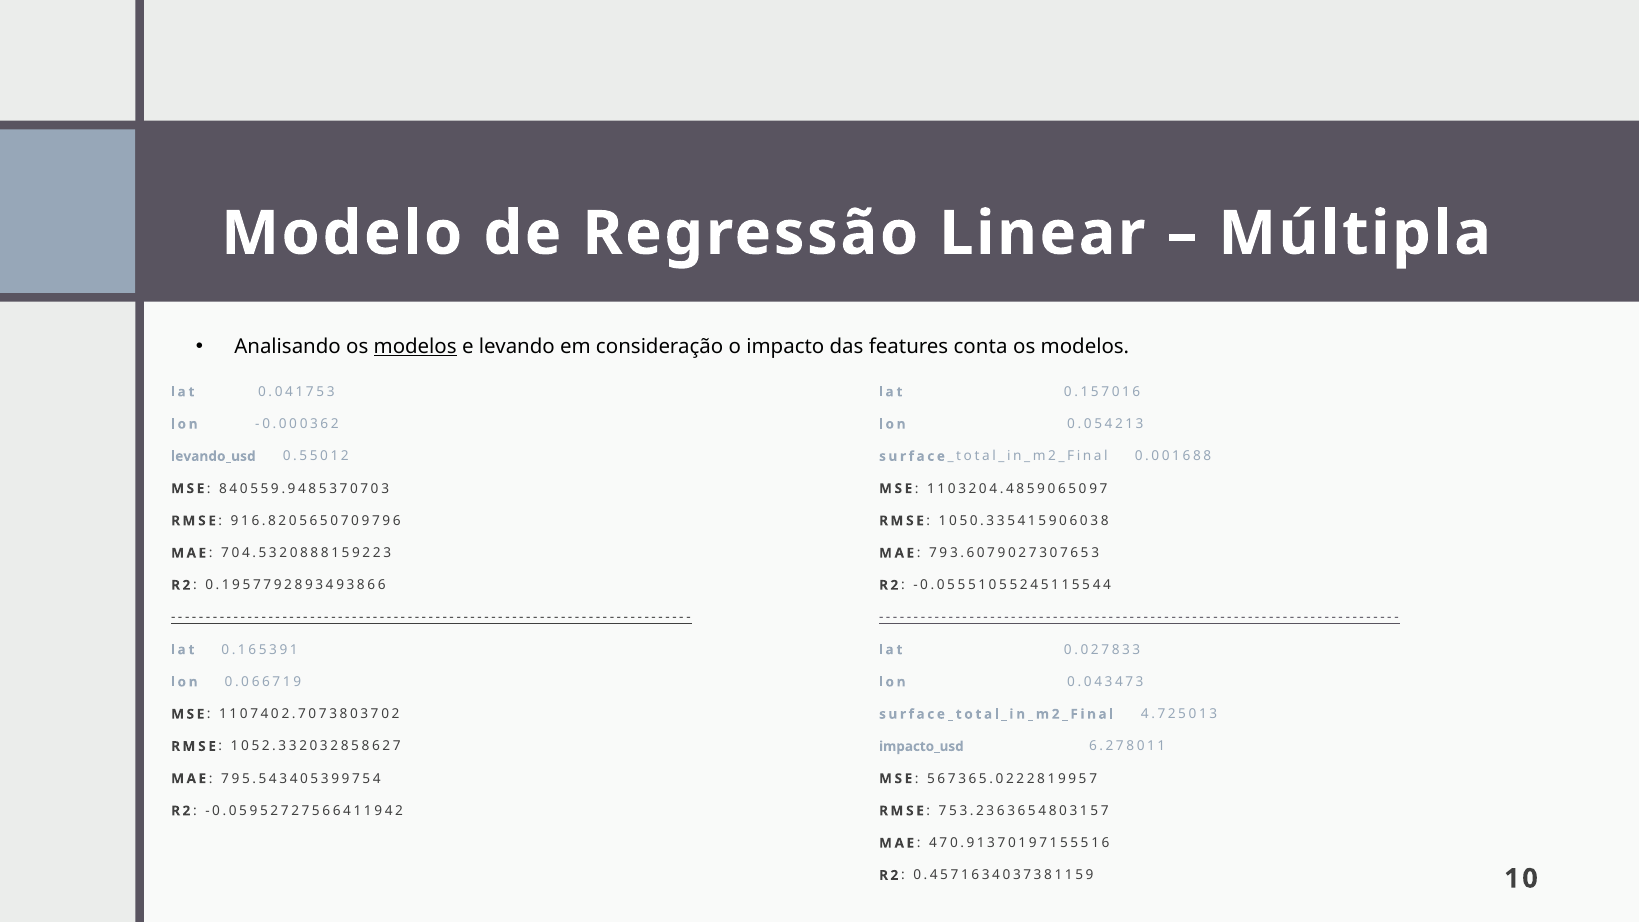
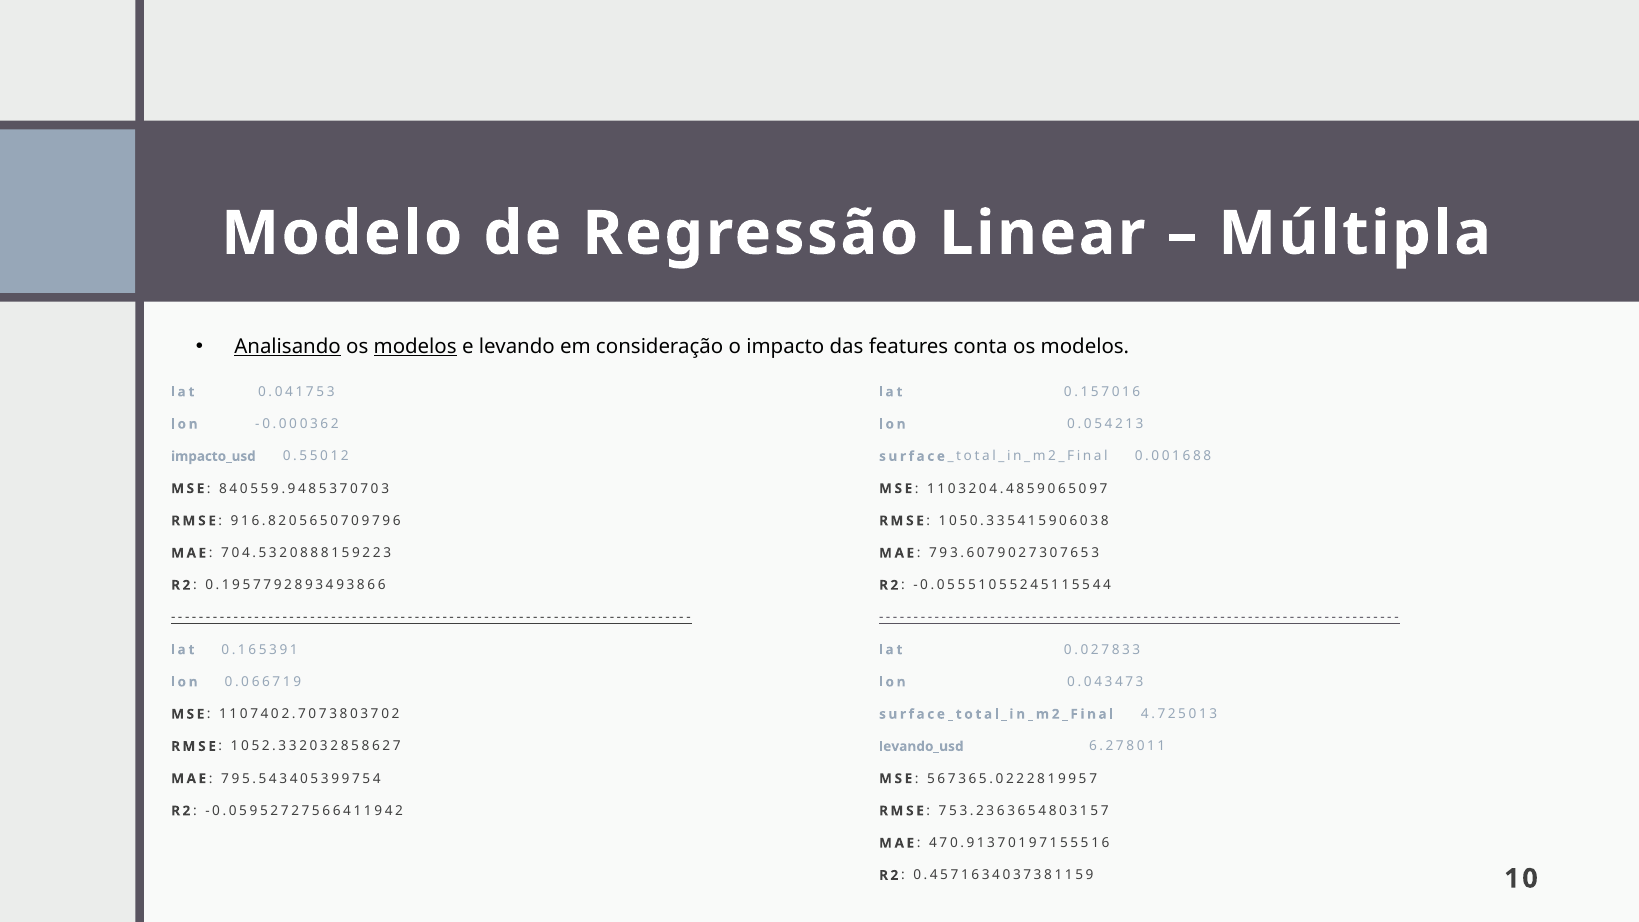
Analisando underline: none -> present
levando_usd: levando_usd -> impacto_usd
impacto_usd: impacto_usd -> levando_usd
